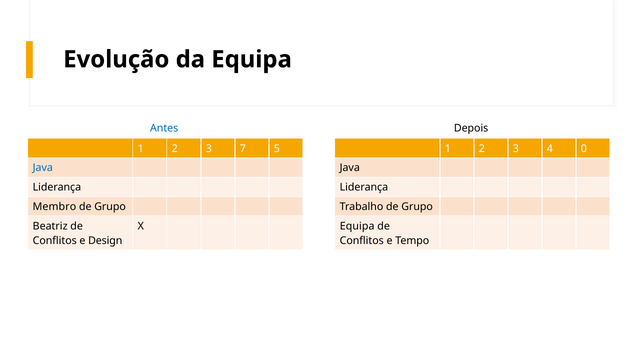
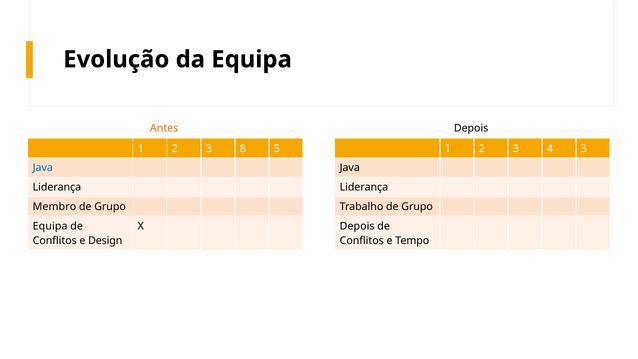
Antes colour: blue -> orange
7: 7 -> 8
4 0: 0 -> 3
Beatriz at (50, 226): Beatriz -> Equipa
Equipa at (357, 226): Equipa -> Depois
